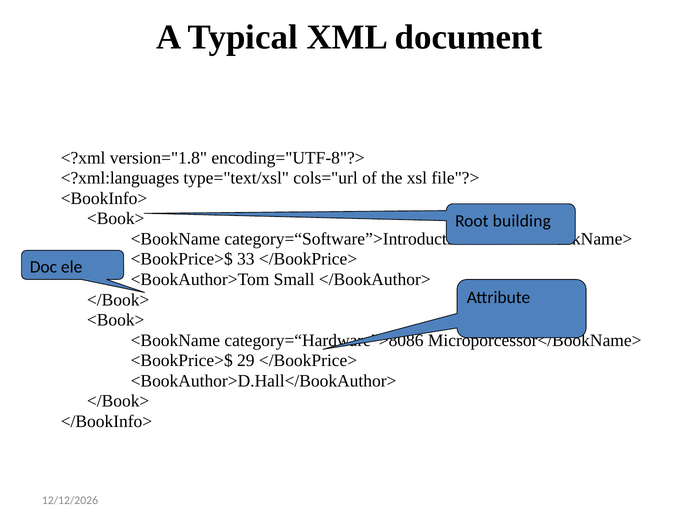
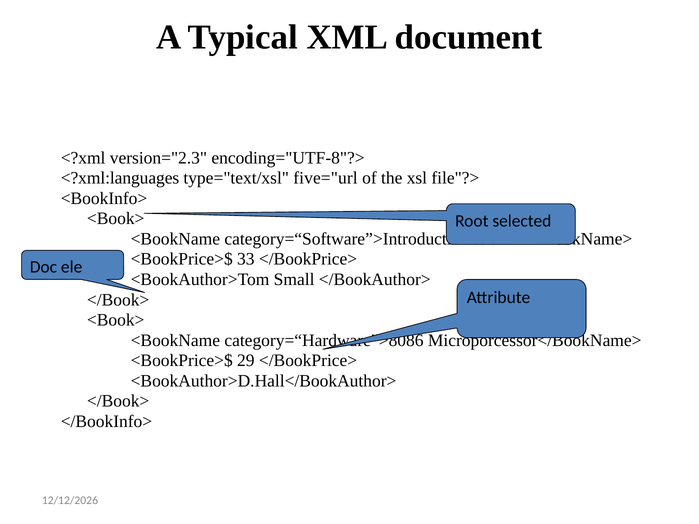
version="1.8: version="1.8 -> version="2.3
cols="url: cols="url -> five="url
building: building -> selected
